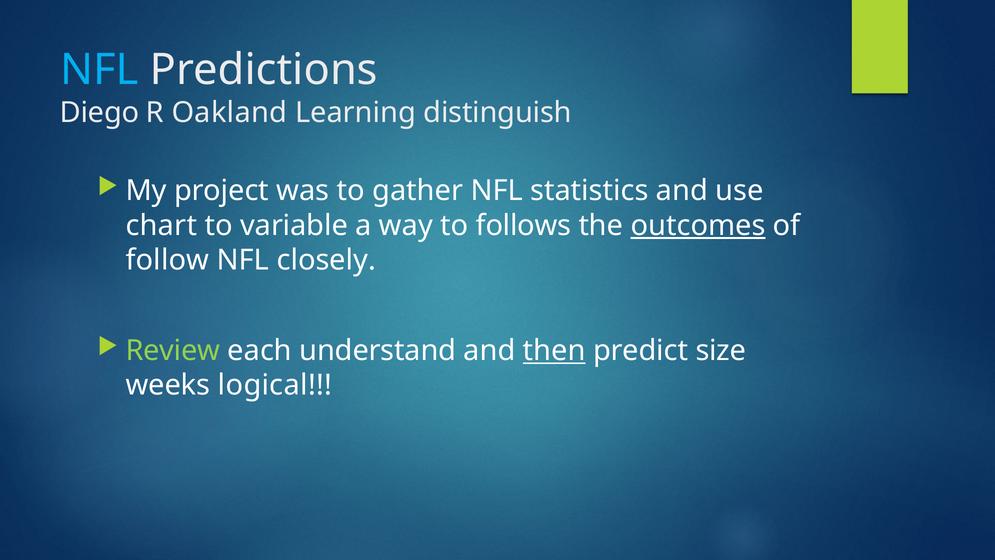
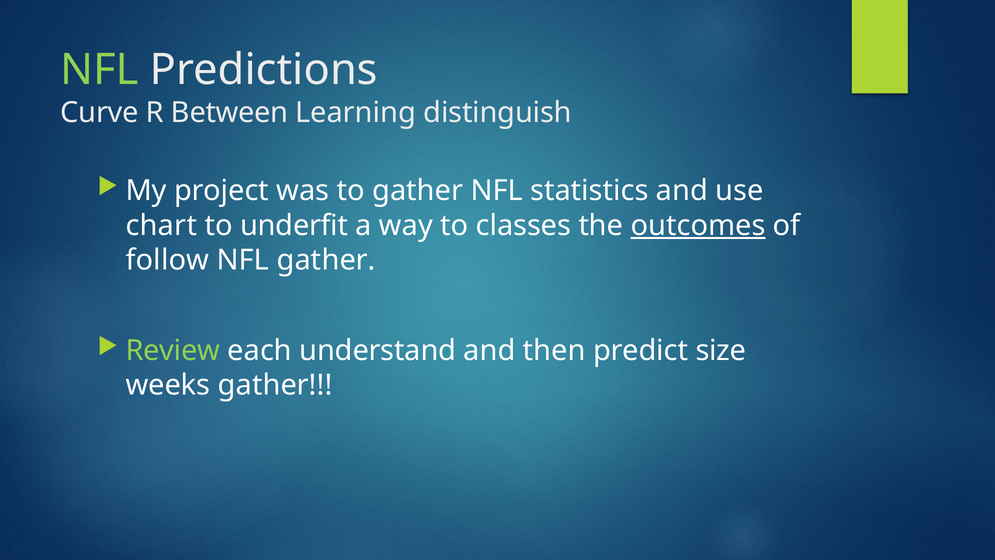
NFL at (99, 70) colour: light blue -> light green
Diego: Diego -> Curve
Oakland: Oakland -> Between
variable: variable -> underfit
follows: follows -> classes
NFL closely: closely -> gather
then underline: present -> none
weeks logical: logical -> gather
